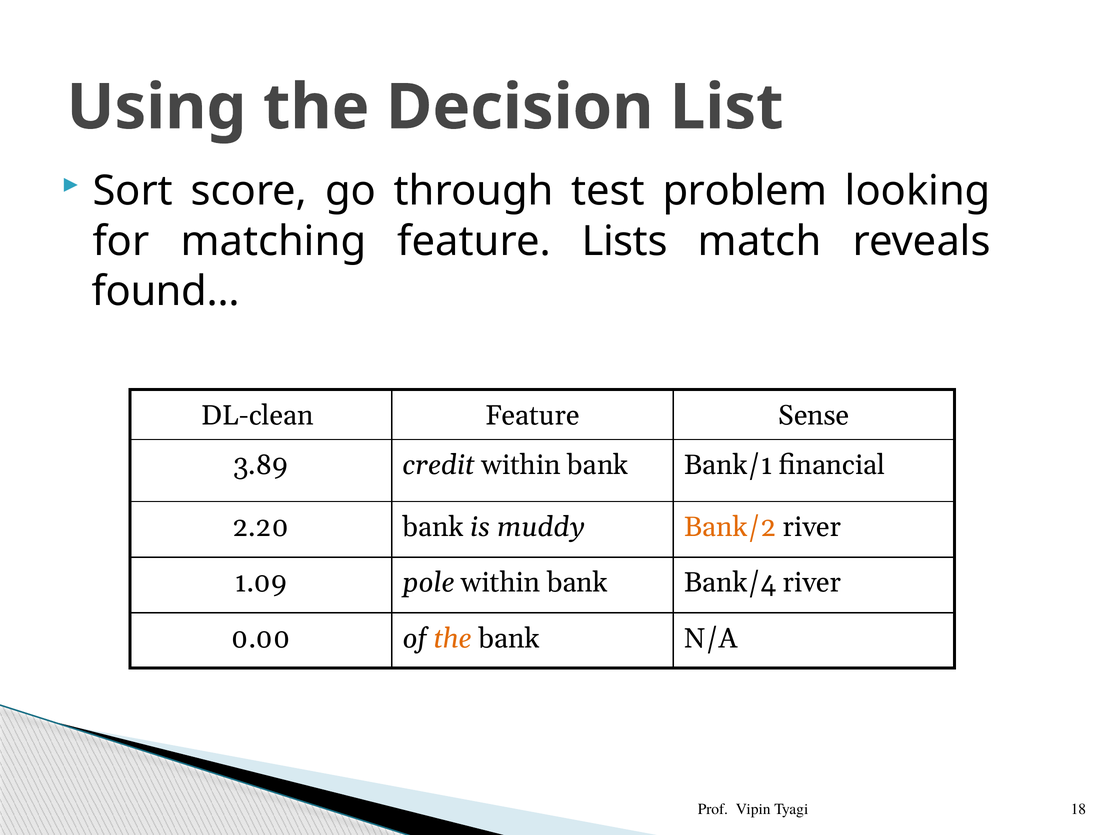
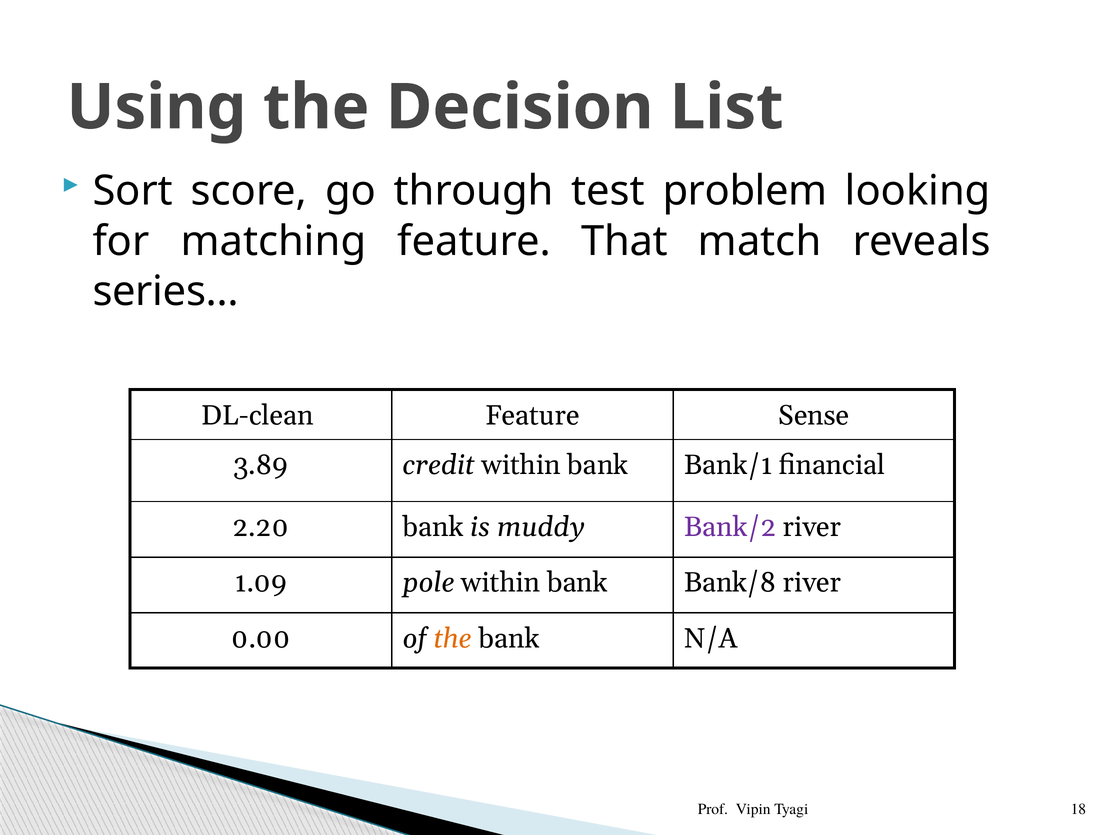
Lists: Lists -> That
found…: found… -> series…
Bank/2 colour: orange -> purple
Bank/4: Bank/4 -> Bank/8
